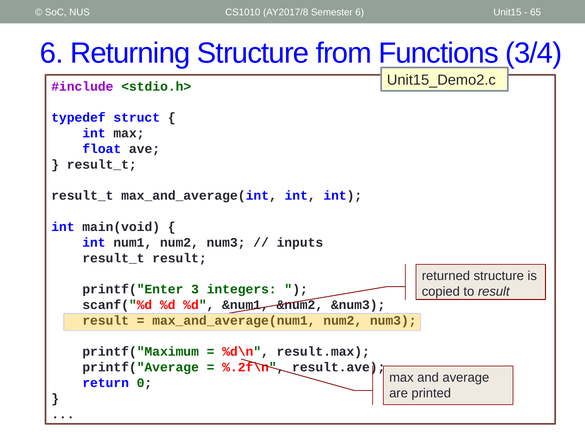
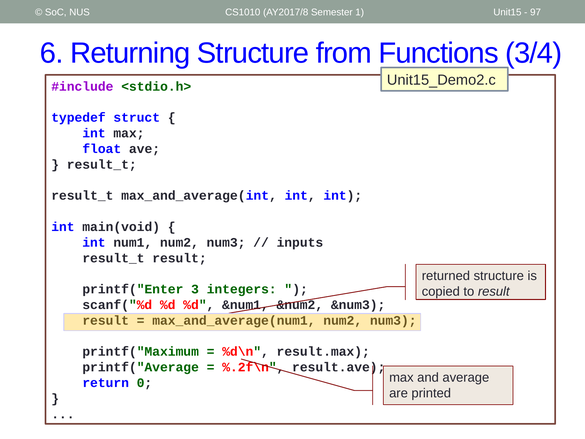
Semester 6: 6 -> 1
65: 65 -> 97
